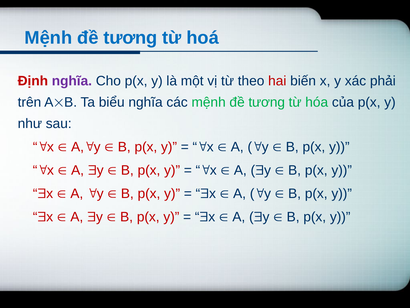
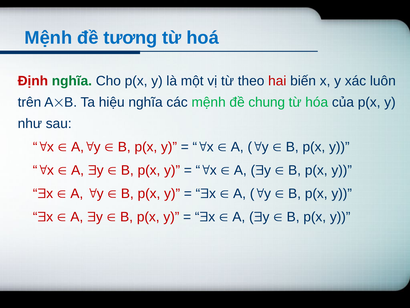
nghĩa at (72, 81) colour: purple -> green
phải: phải -> luôn
biểu: biểu -> hiệu
các mệnh đề tương: tương -> chung
